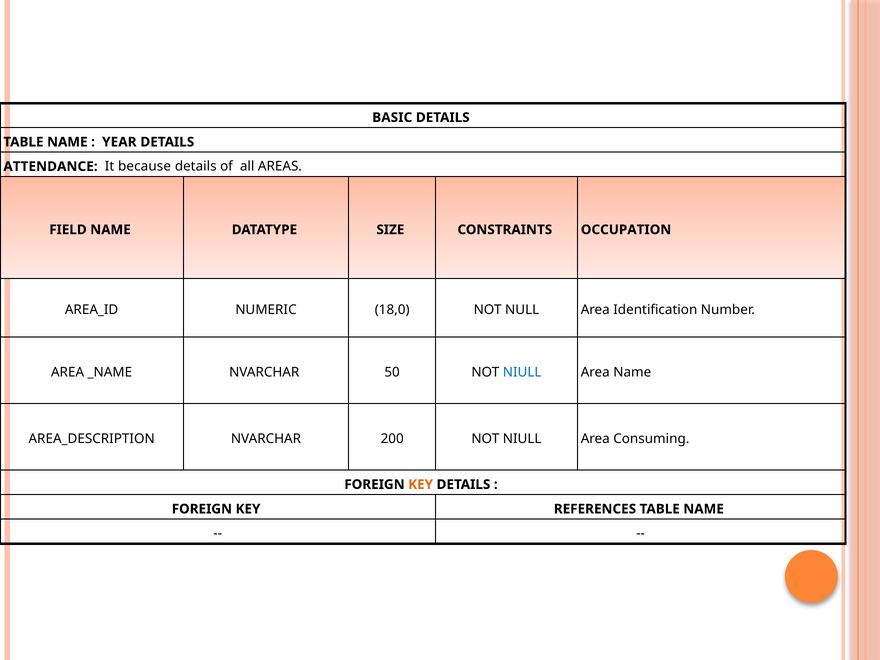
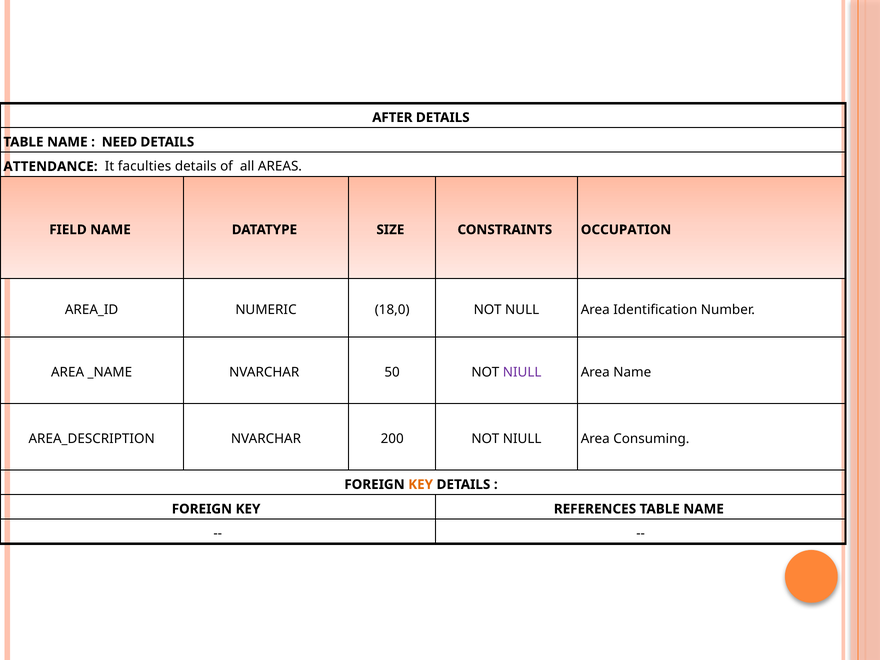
BASIC: BASIC -> AFTER
YEAR: YEAR -> NEED
because: because -> faculties
NIULL at (522, 373) colour: blue -> purple
